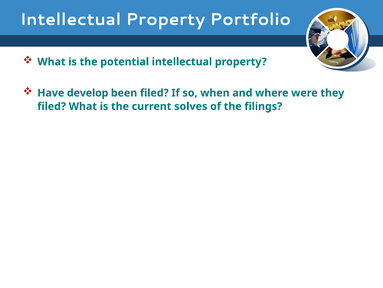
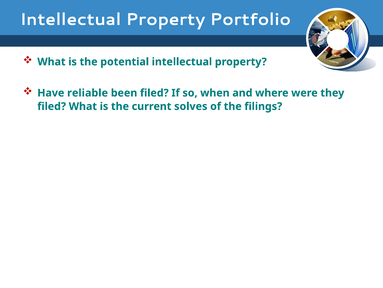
develop: develop -> reliable
